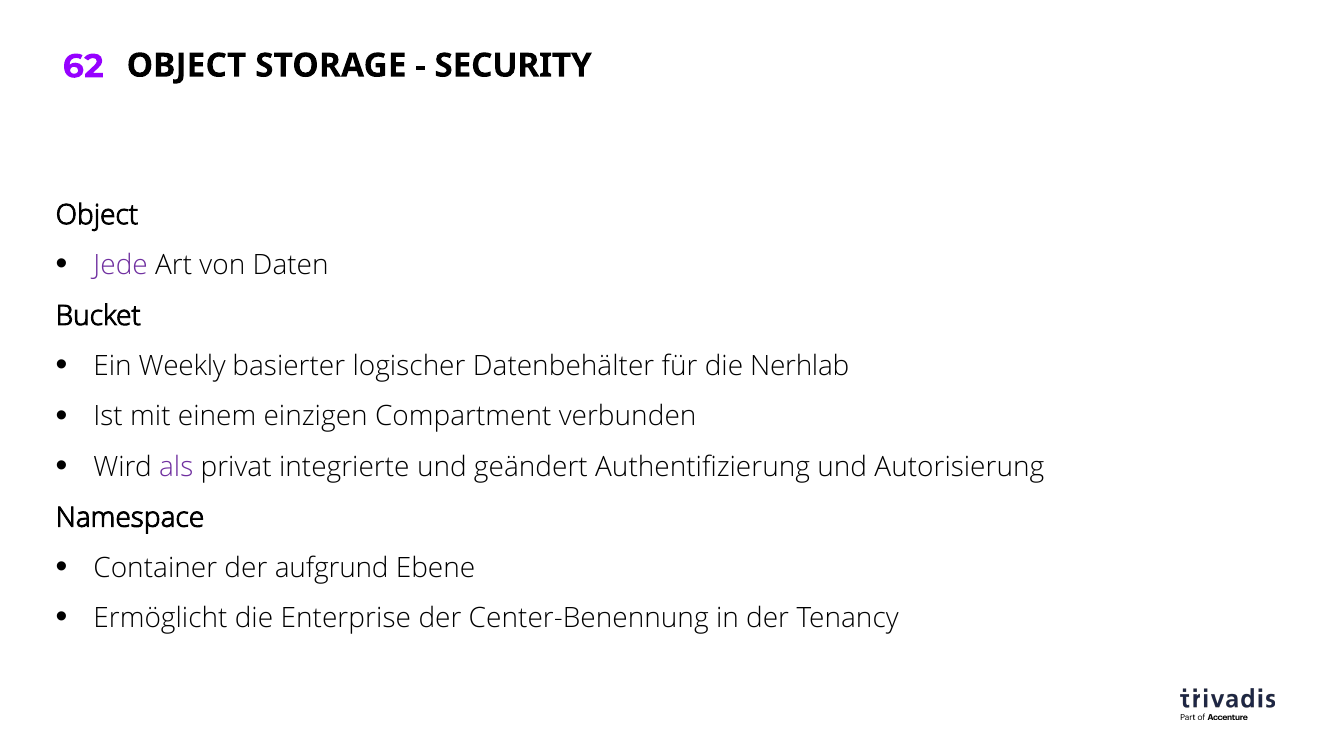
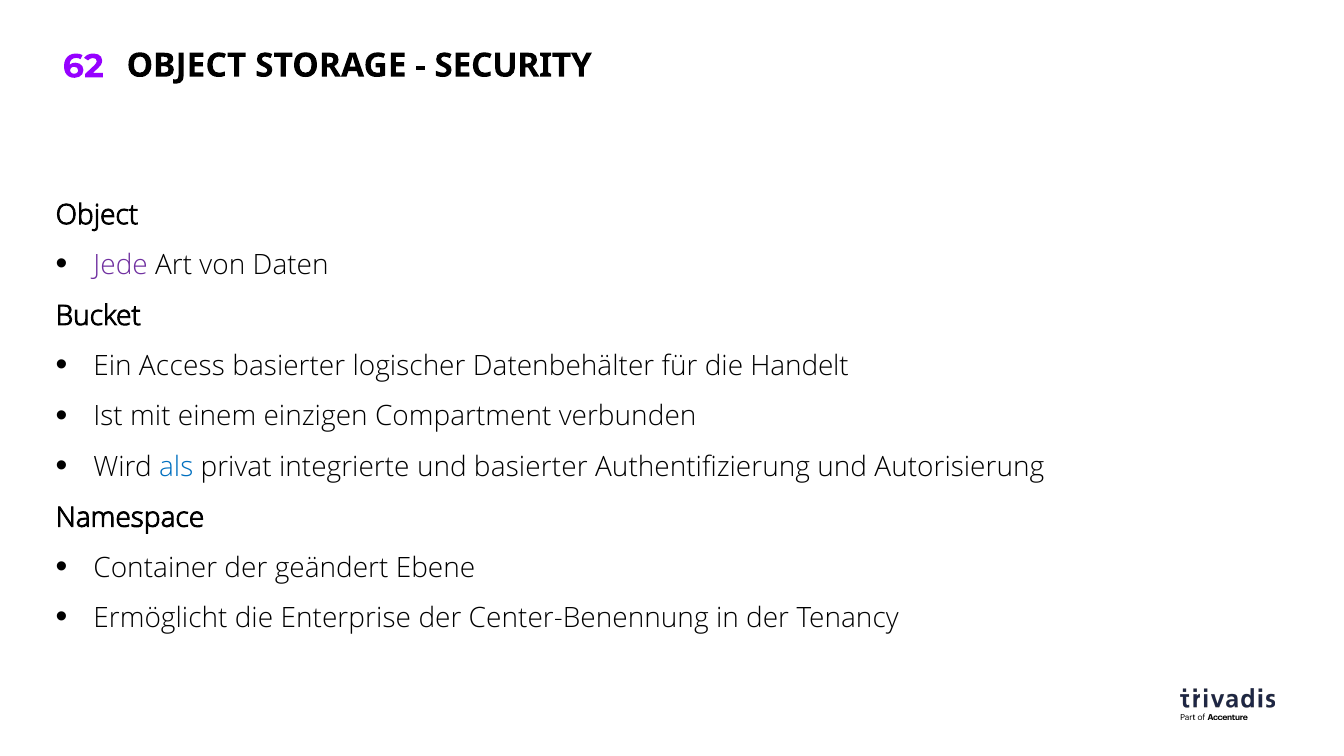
Weekly: Weekly -> Access
Nerhlab: Nerhlab -> Handelt
als colour: purple -> blue
und geändert: geändert -> basierter
aufgrund: aufgrund -> geändert
